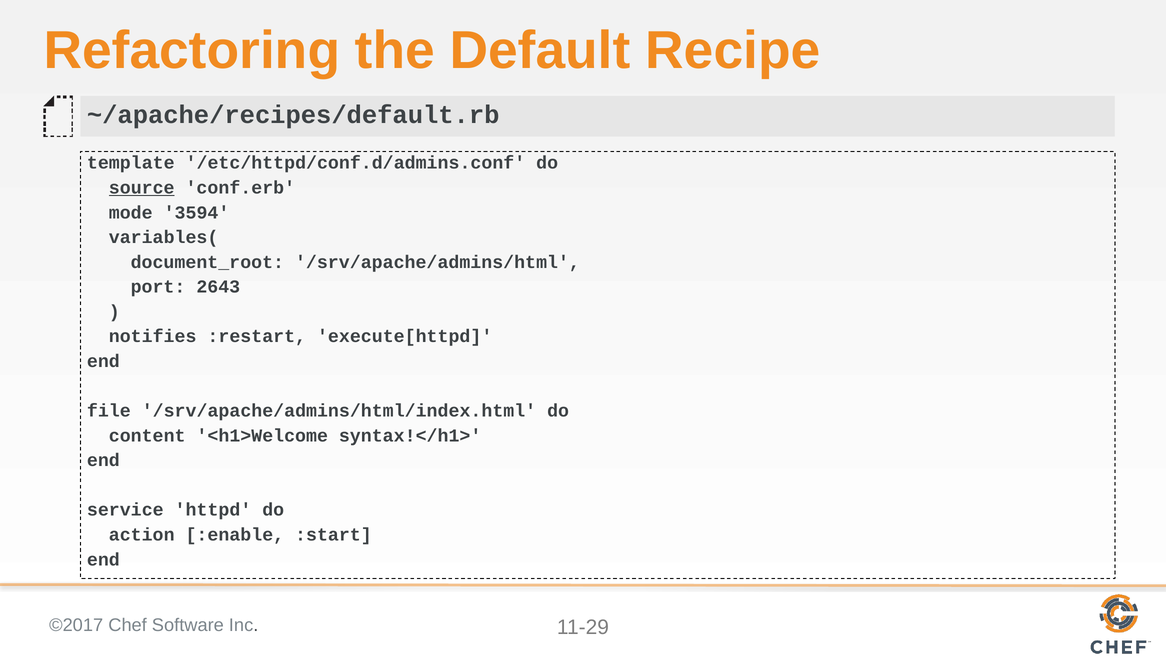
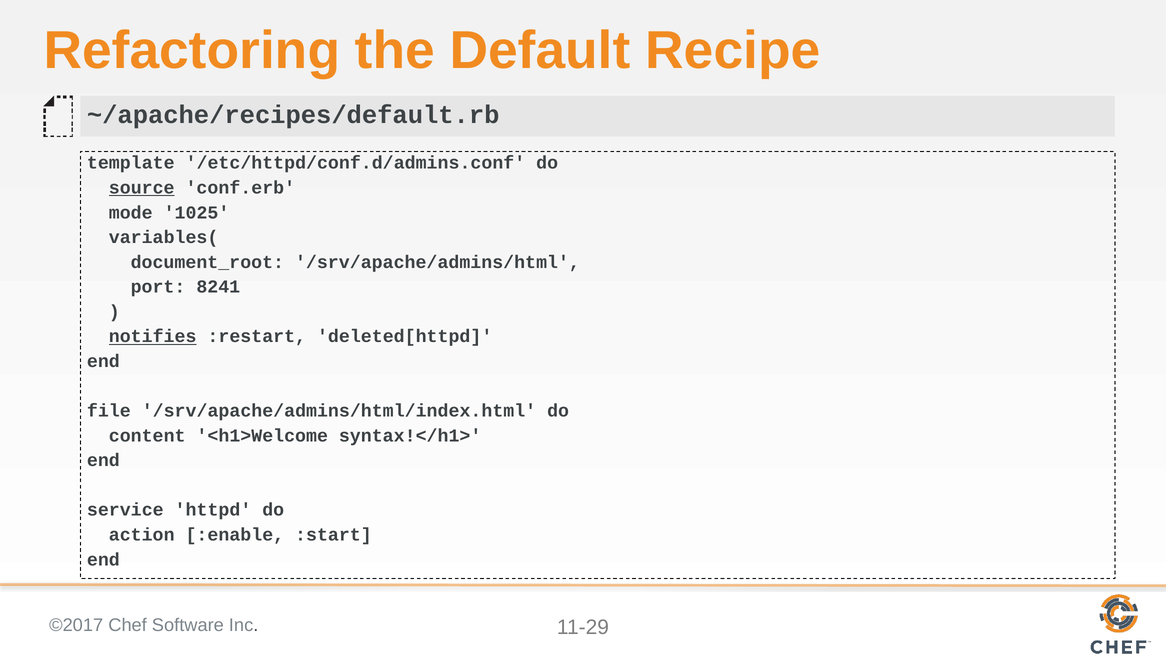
3594: 3594 -> 1025
2643: 2643 -> 8241
notifies underline: none -> present
execute[httpd: execute[httpd -> deleted[httpd
